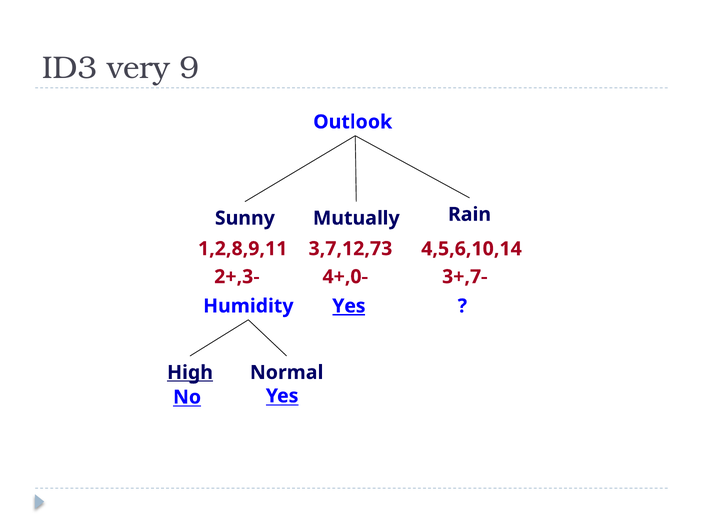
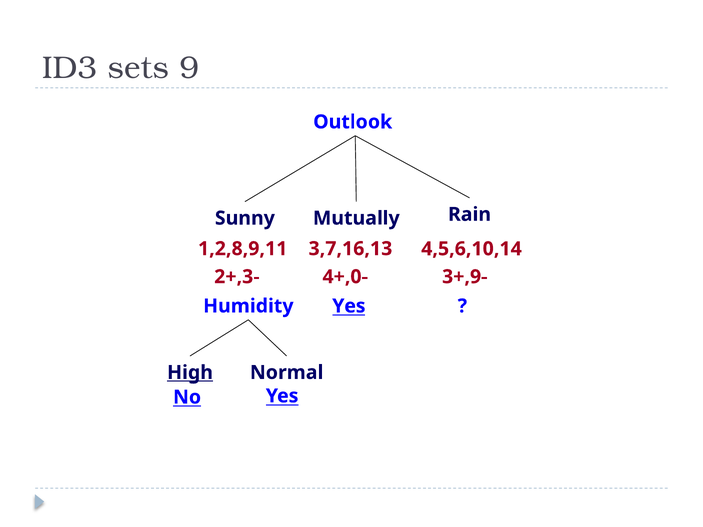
very: very -> sets
3,7,12,73: 3,7,12,73 -> 3,7,16,13
3+,7-: 3+,7- -> 3+,9-
Yes at (349, 306) underline: present -> none
